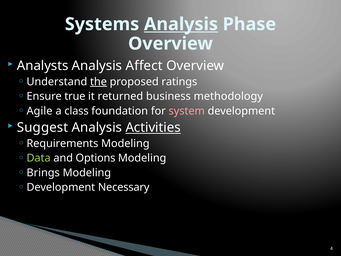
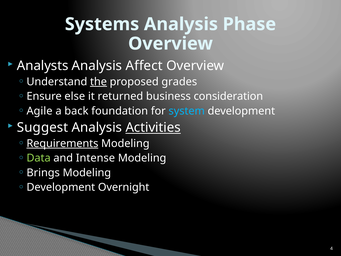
Analysis at (181, 24) underline: present -> none
ratings: ratings -> grades
true: true -> else
methodology: methodology -> consideration
class: class -> back
system colour: pink -> light blue
Requirements underline: none -> present
Options: Options -> Intense
Necessary: Necessary -> Overnight
